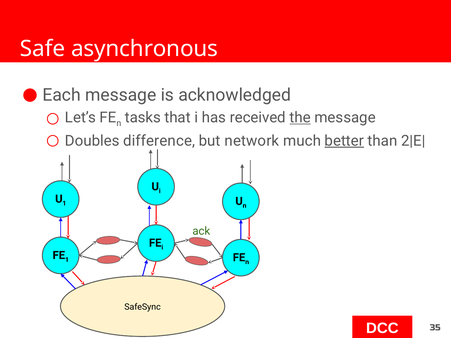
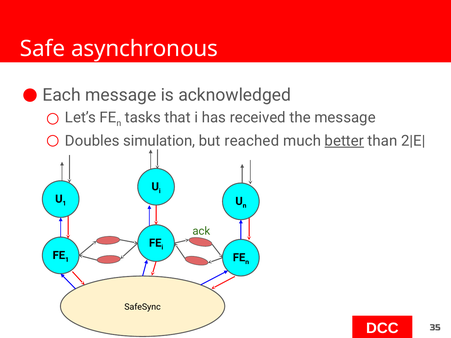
the underline: present -> none
difference: difference -> simulation
network: network -> reached
